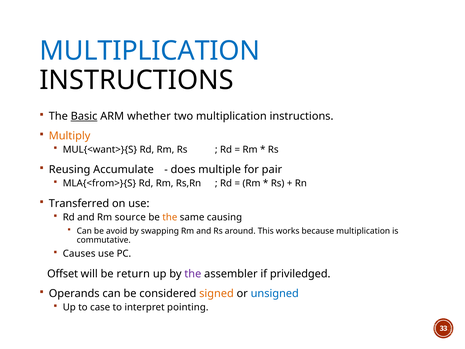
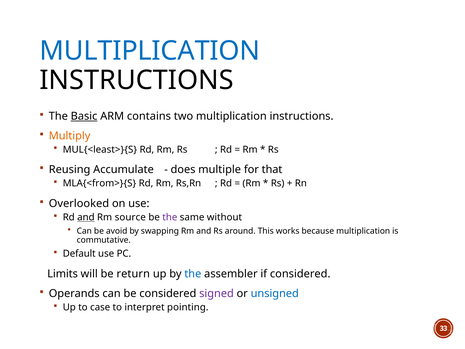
whether: whether -> contains
MUL{<want>}{S: MUL{<want>}{S -> MUL{<least>}{S
pair: pair -> that
Transferred: Transferred -> Overlooked
and at (86, 217) underline: none -> present
the at (170, 217) colour: orange -> purple
causing: causing -> without
Causes: Causes -> Default
Offset: Offset -> Limits
the at (193, 274) colour: purple -> blue
if priviledged: priviledged -> considered
signed colour: orange -> purple
